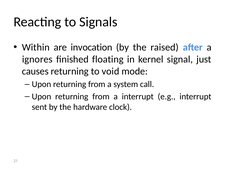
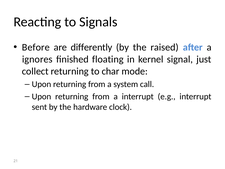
Within: Within -> Before
invocation: invocation -> differently
causes: causes -> collect
void: void -> char
